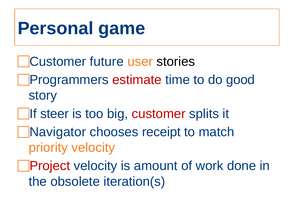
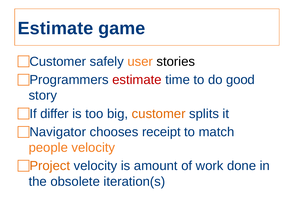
Personal at (56, 28): Personal -> Estimate
future: future -> safely
steer: steer -> differ
customer at (159, 114) colour: red -> orange
priority: priority -> people
Project colour: red -> orange
